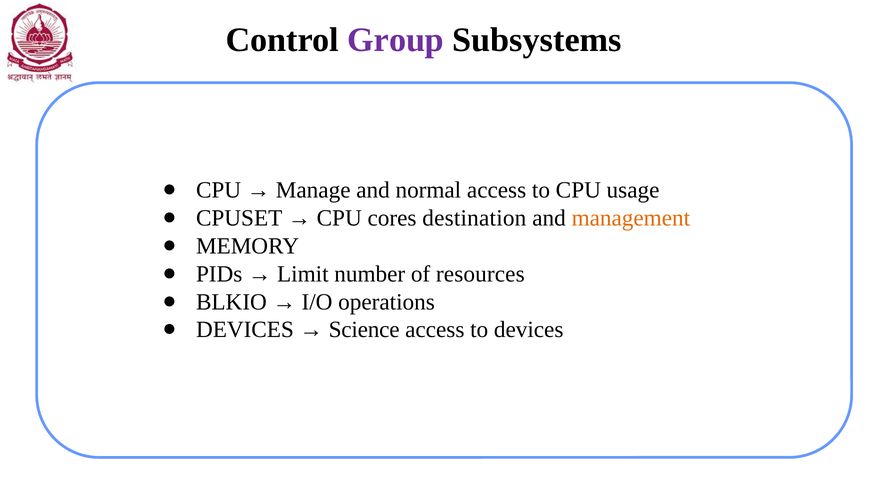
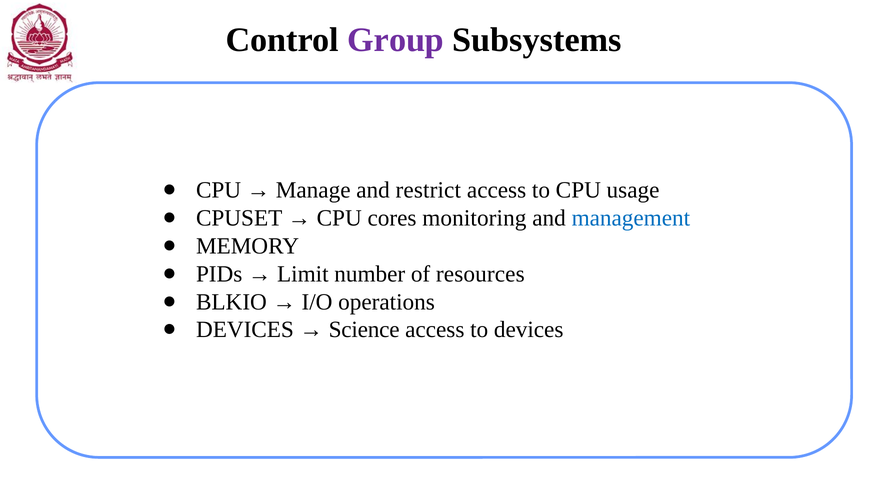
normal: normal -> restrict
destination: destination -> monitoring
management colour: orange -> blue
